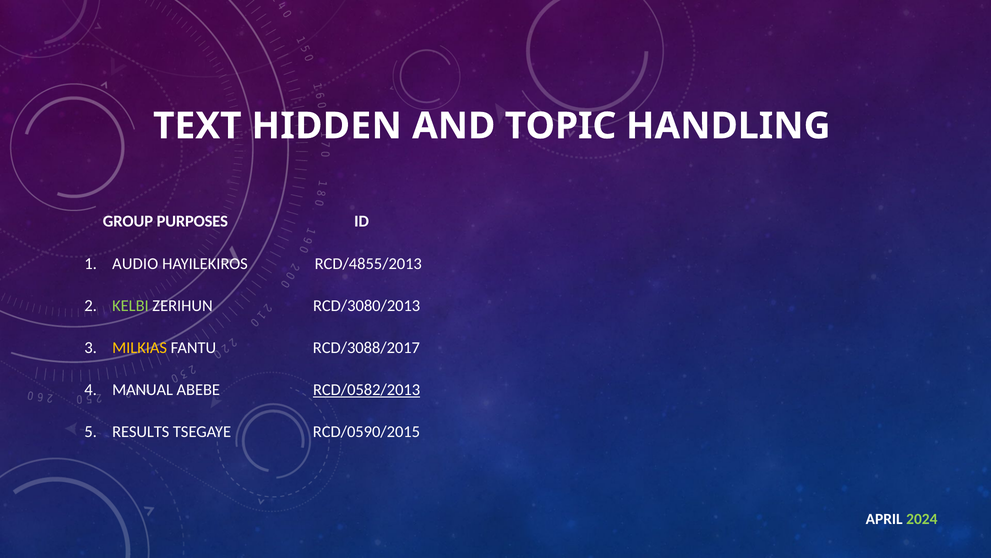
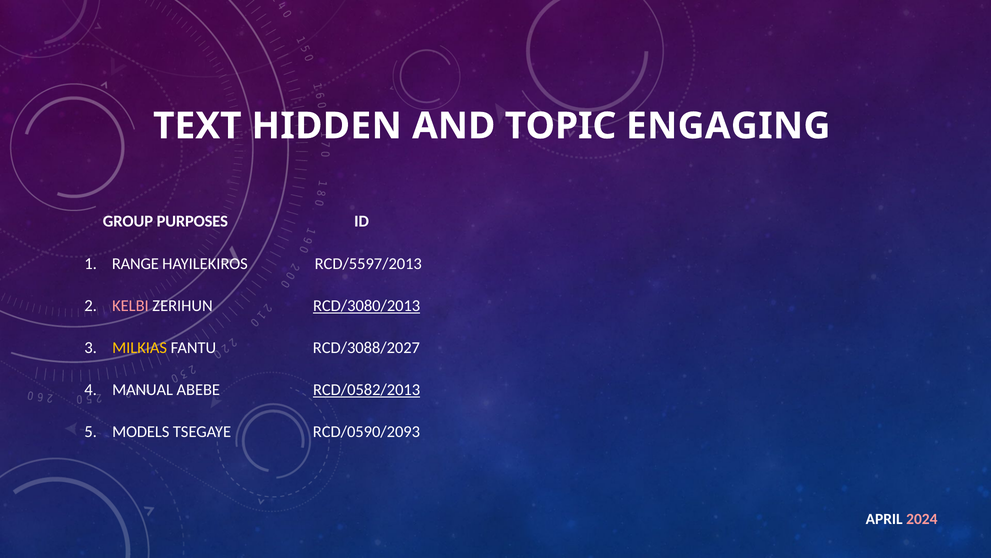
HANDLING: HANDLING -> ENGAGING
AUDIO: AUDIO -> RANGE
RCD/4855/2013: RCD/4855/2013 -> RCD/5597/2013
KELBI colour: light green -> pink
RCD/3080/2013 underline: none -> present
RCD/3088/2017: RCD/3088/2017 -> RCD/3088/2027
RESULTS: RESULTS -> MODELS
RCD/0590/2015: RCD/0590/2015 -> RCD/0590/2093
2024 colour: light green -> pink
